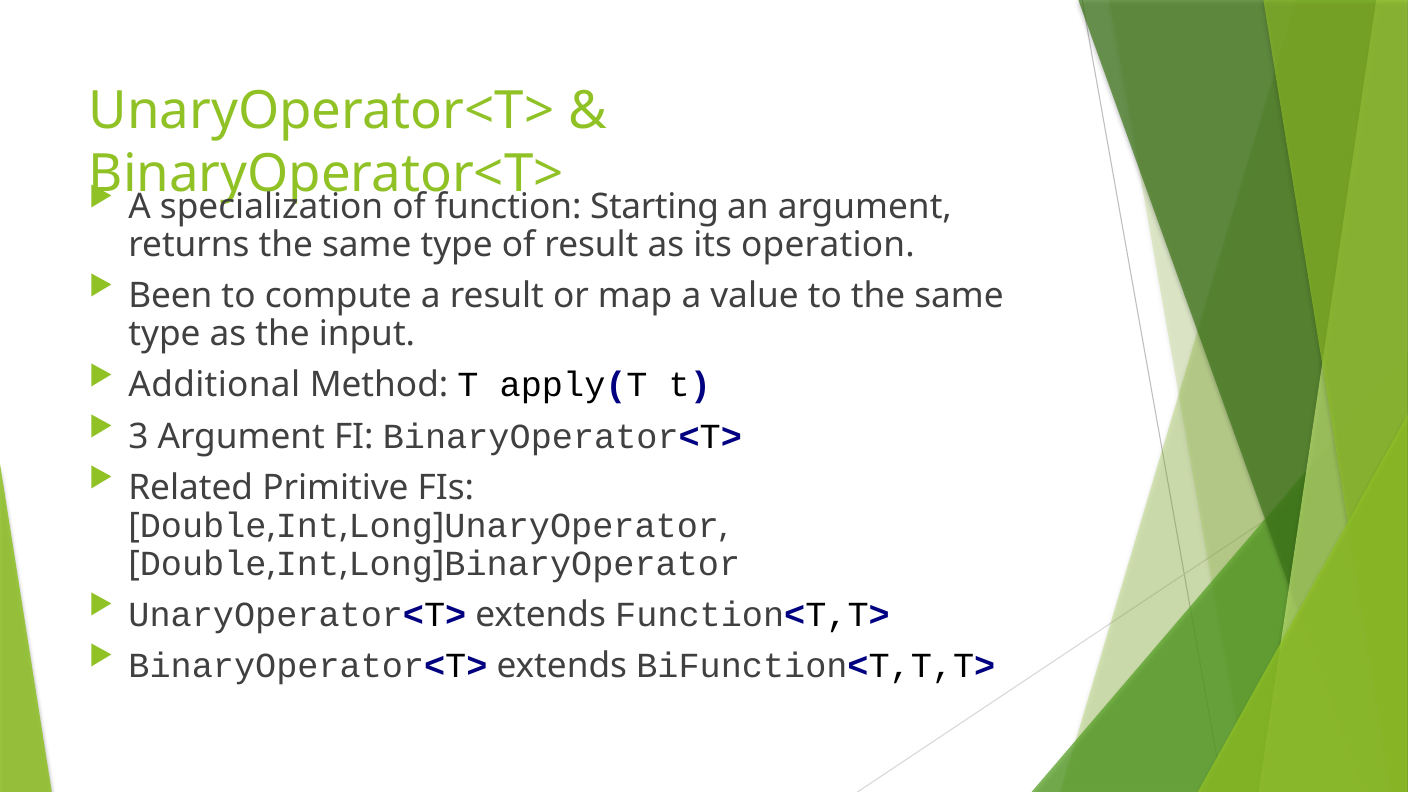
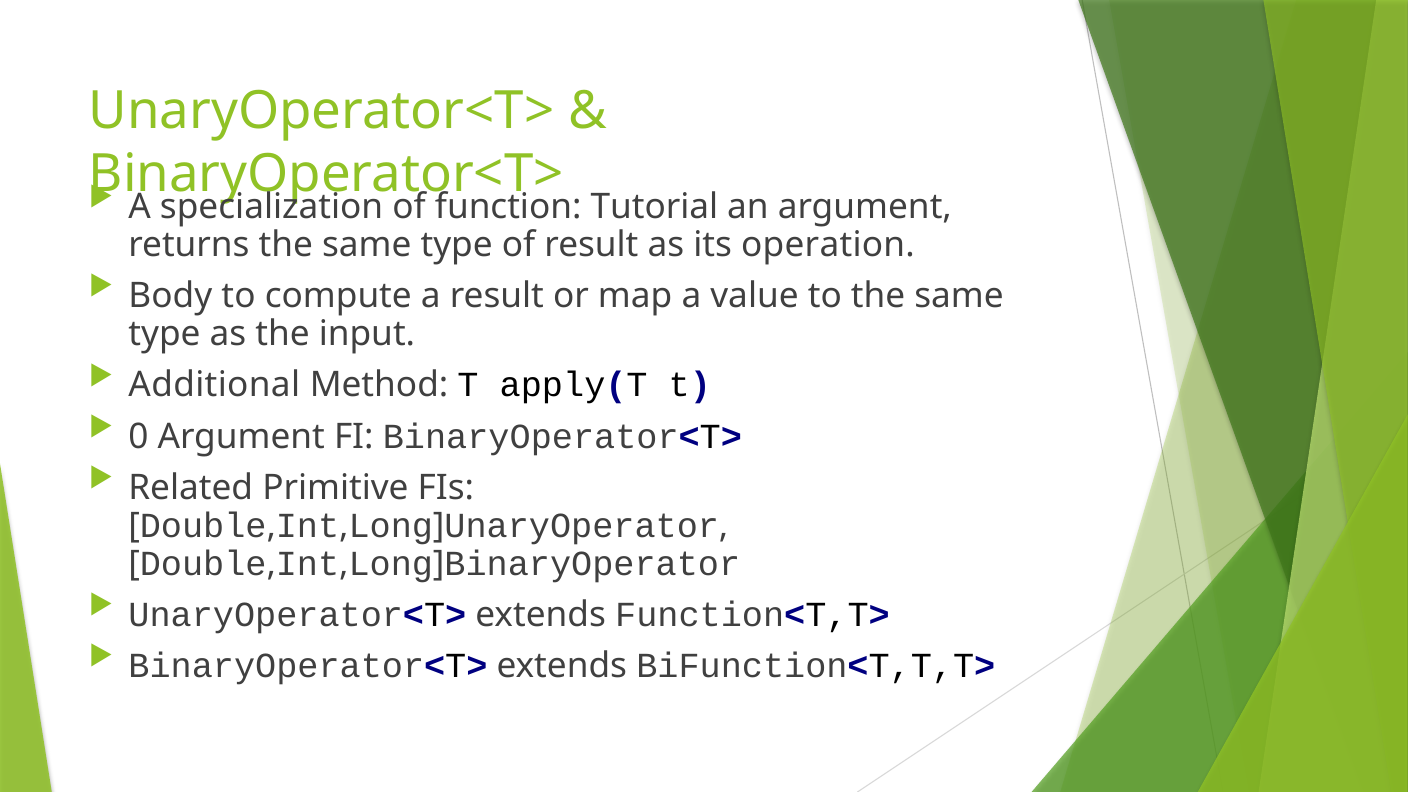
Starting: Starting -> Tutorial
Been: Been -> Body
3: 3 -> 0
